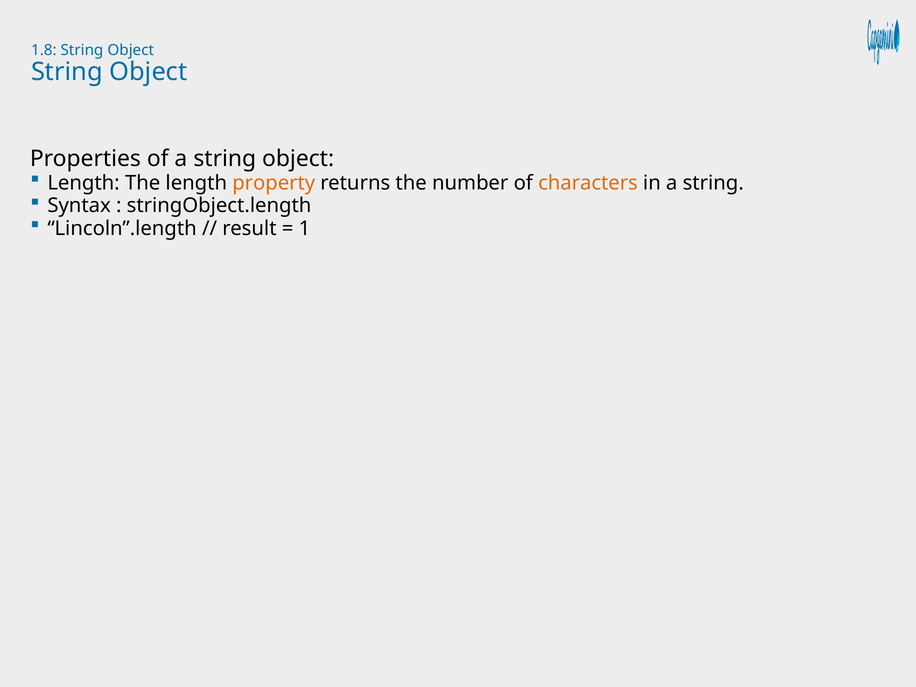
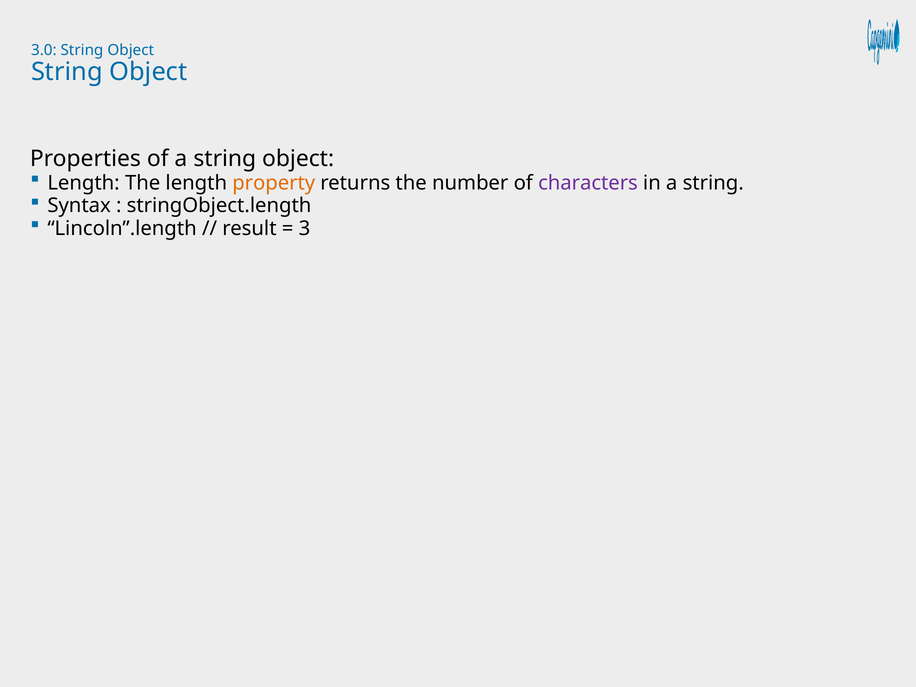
1.8: 1.8 -> 3.0
characters colour: orange -> purple
1: 1 -> 3
